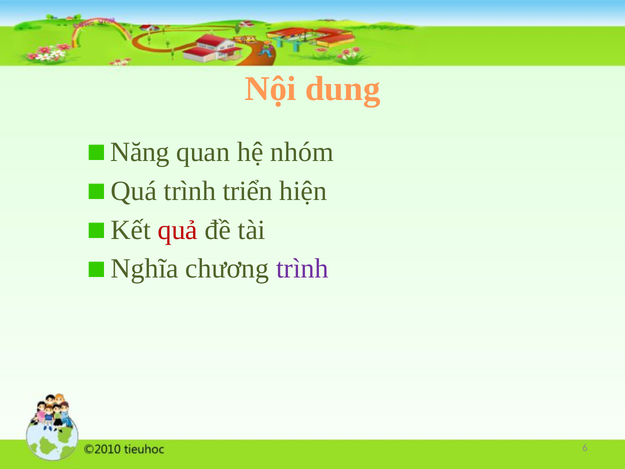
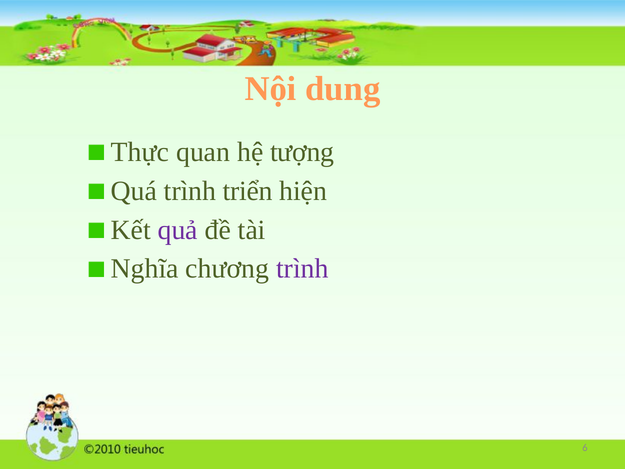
Năng: Năng -> Thực
nhóm: nhóm -> tượng
quả colour: red -> purple
